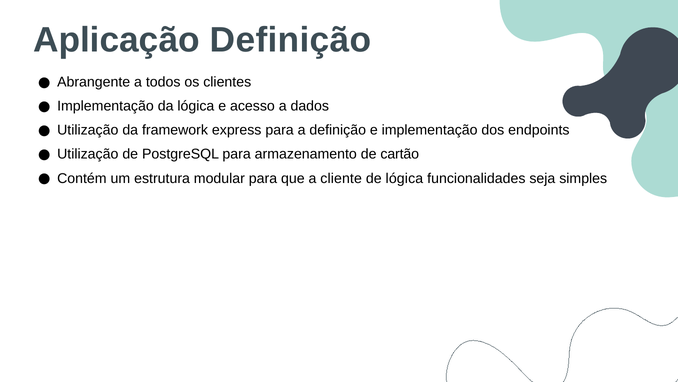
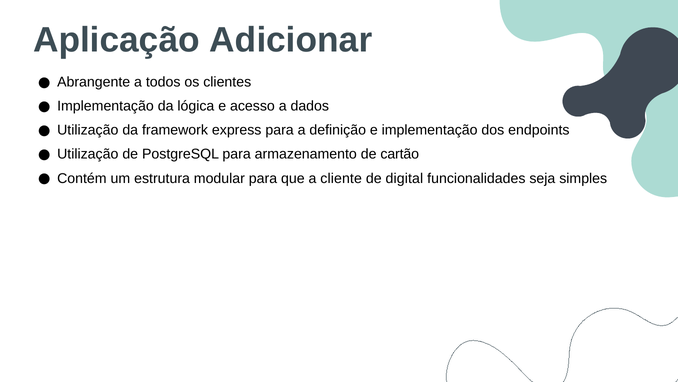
Aplicação Definição: Definição -> Adicionar
de lógica: lógica -> digital
